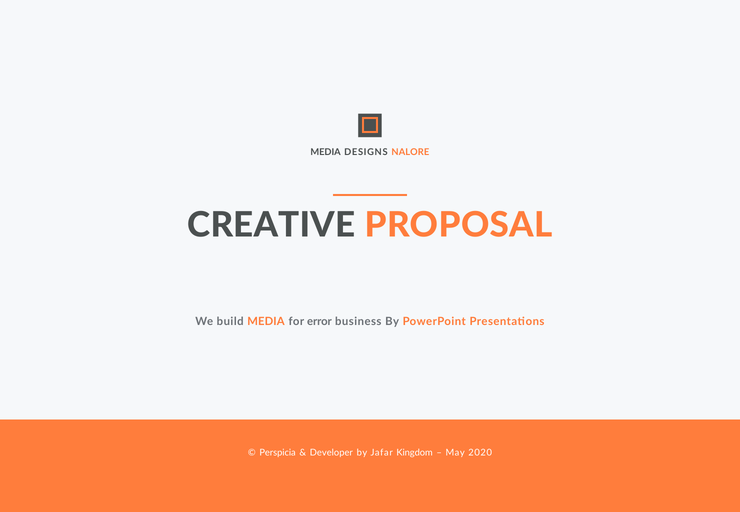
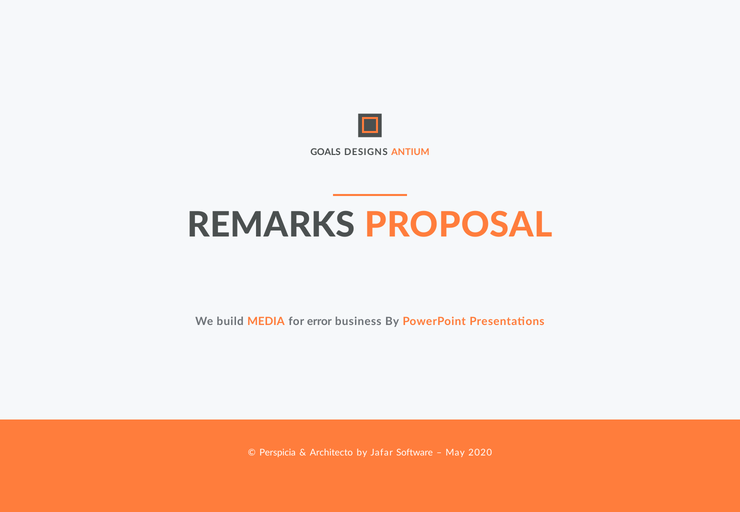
MEDIA at (326, 152): MEDIA -> GOALS
NALORE: NALORE -> ANTIUM
CREATIVE: CREATIVE -> REMARKS
Developer: Developer -> Architecto
Kingdom: Kingdom -> Software
